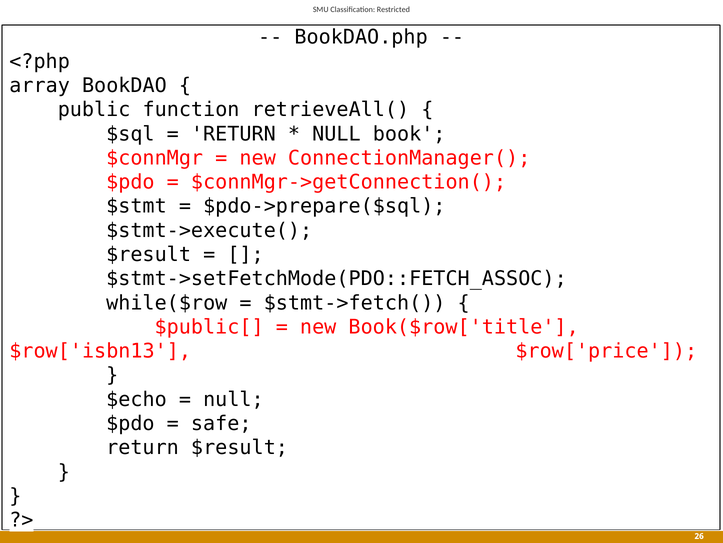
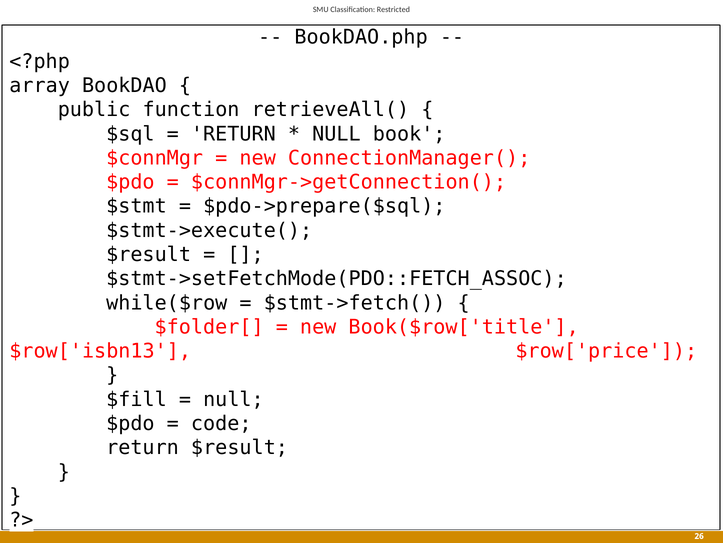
$public[: $public[ -> $folder[
$echo: $echo -> $fill
safe: safe -> code
